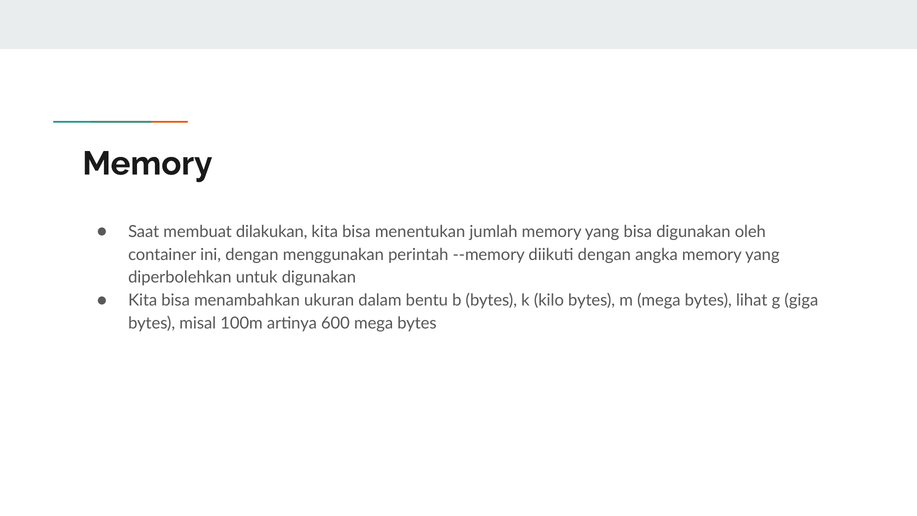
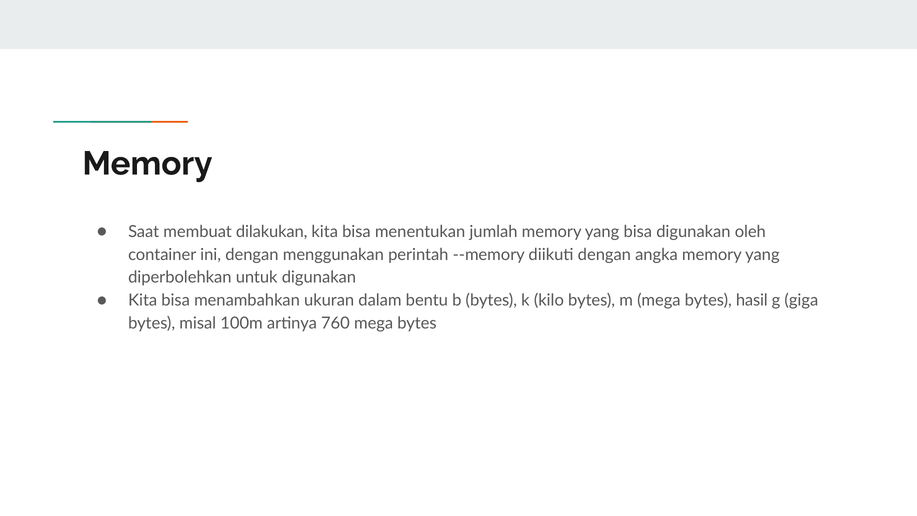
lihat: lihat -> hasil
600: 600 -> 760
